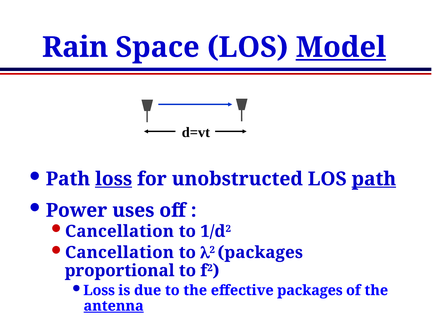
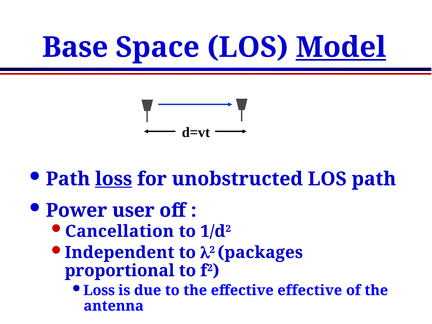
Rain: Rain -> Base
path at (374, 179) underline: present -> none
uses: uses -> user
Cancellation at (119, 252): Cancellation -> Independent
effective packages: packages -> effective
antenna underline: present -> none
